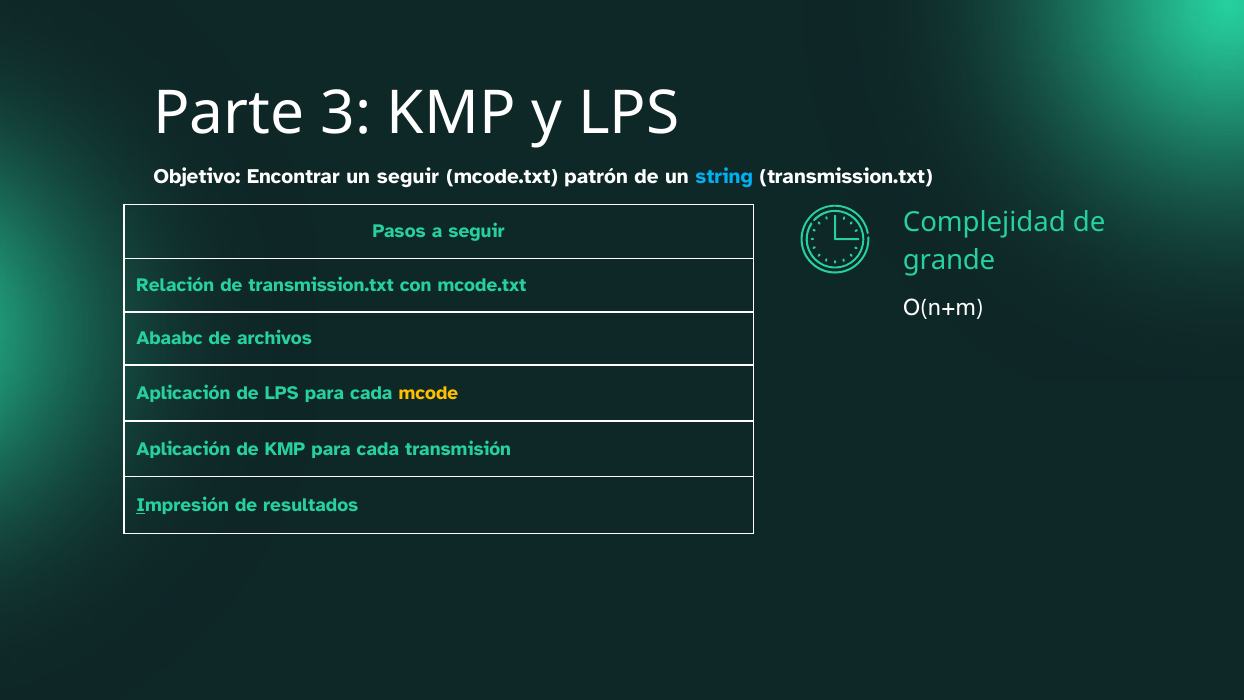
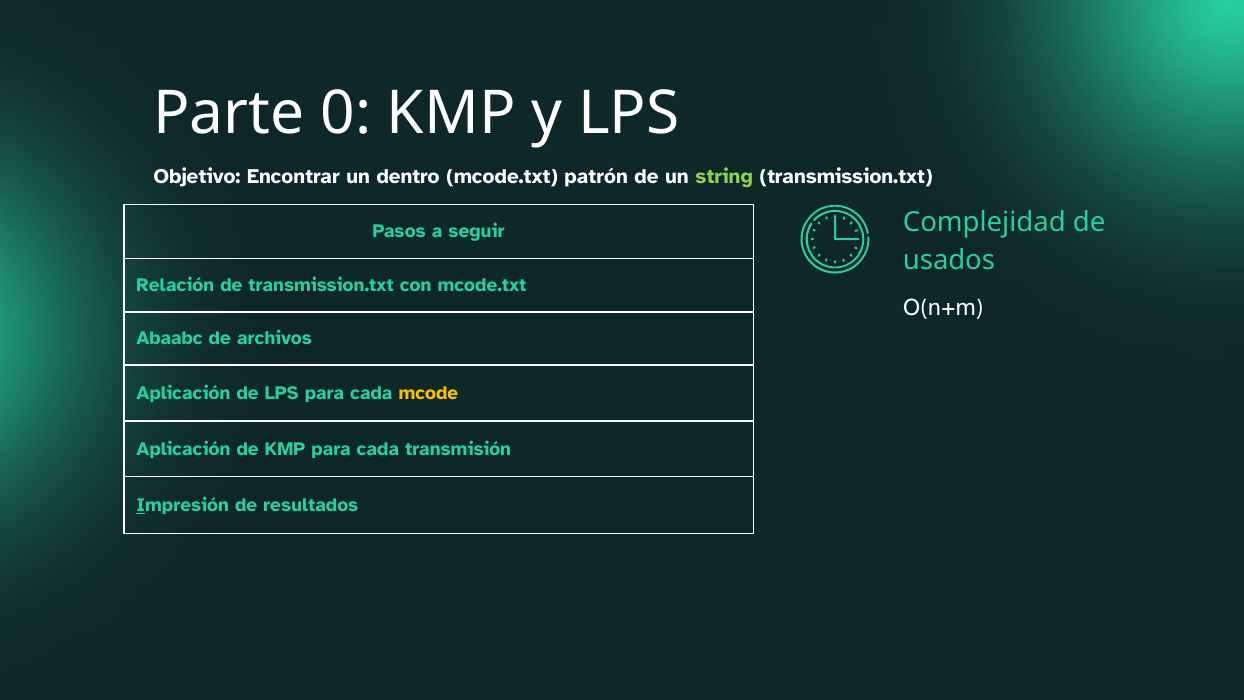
3: 3 -> 0
un seguir: seguir -> dentro
string colour: light blue -> light green
grande: grande -> usados
